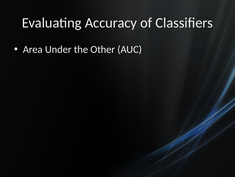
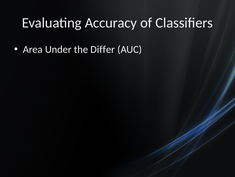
Other: Other -> Differ
